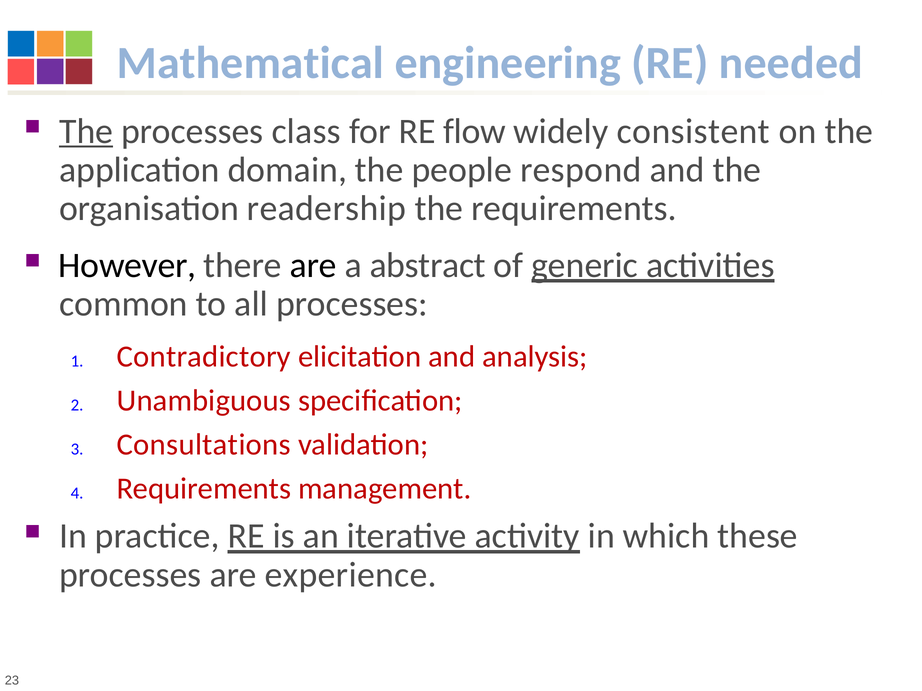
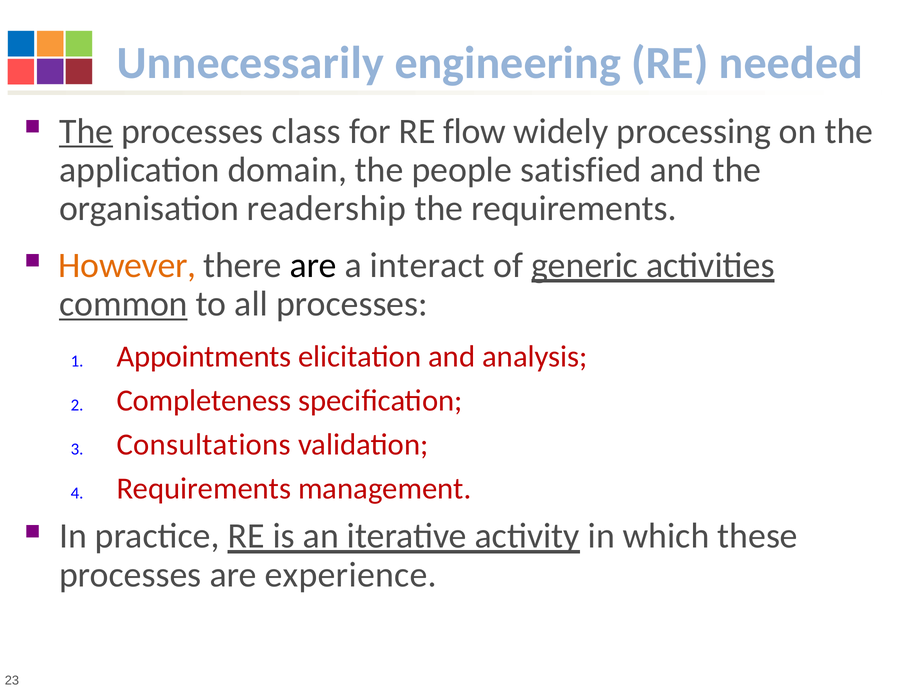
Mathematical: Mathematical -> Unnecessarily
consistent: consistent -> processing
respond: respond -> satisfied
However colour: black -> orange
abstract: abstract -> interact
common underline: none -> present
Contradictory: Contradictory -> Appointments
Unambiguous: Unambiguous -> Completeness
